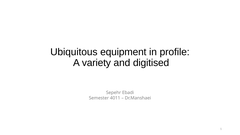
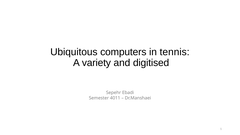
equipment: equipment -> computers
profile: profile -> tennis
